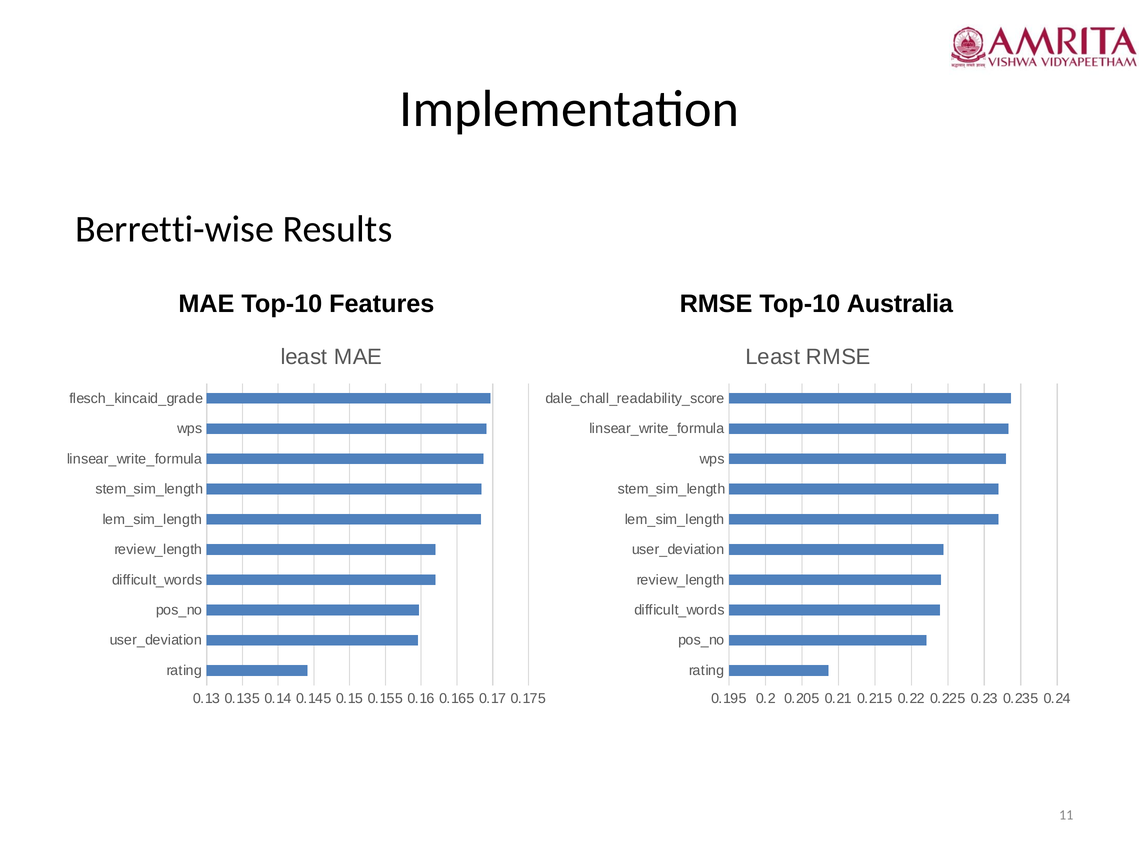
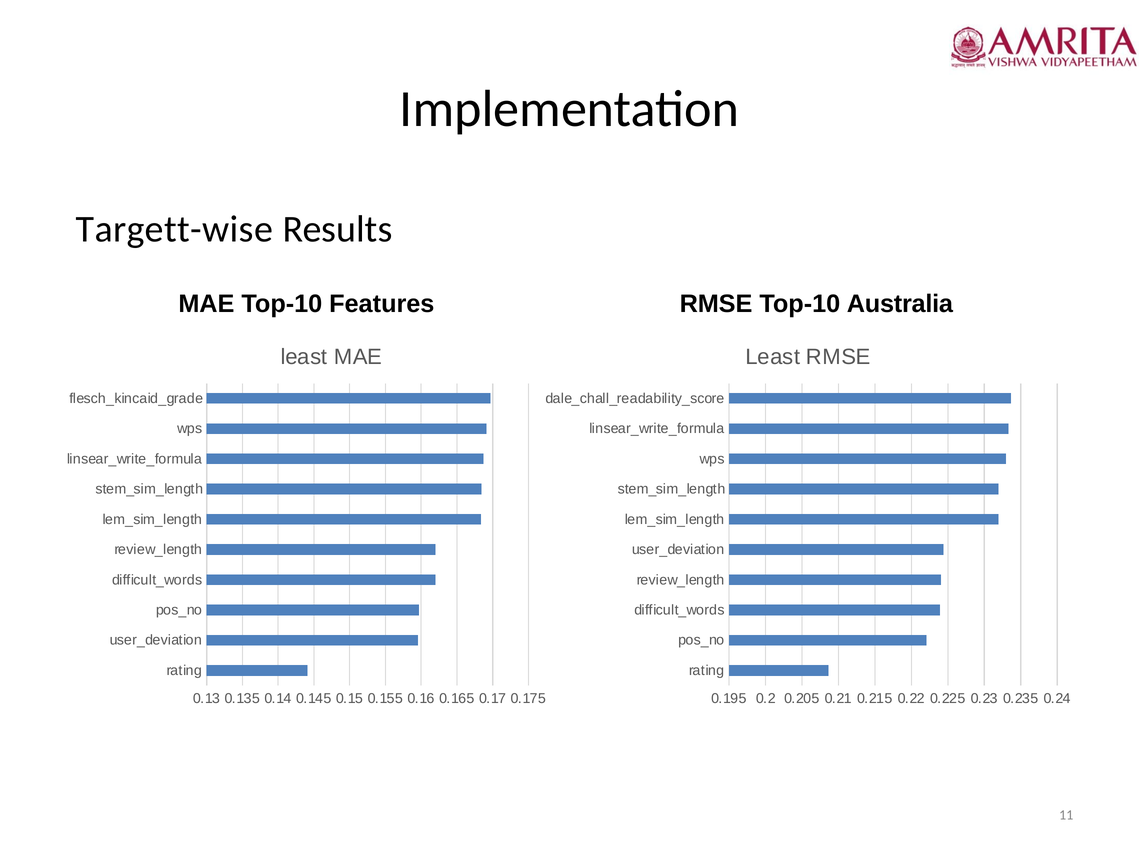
Berretti-wise: Berretti-wise -> Targett-wise
